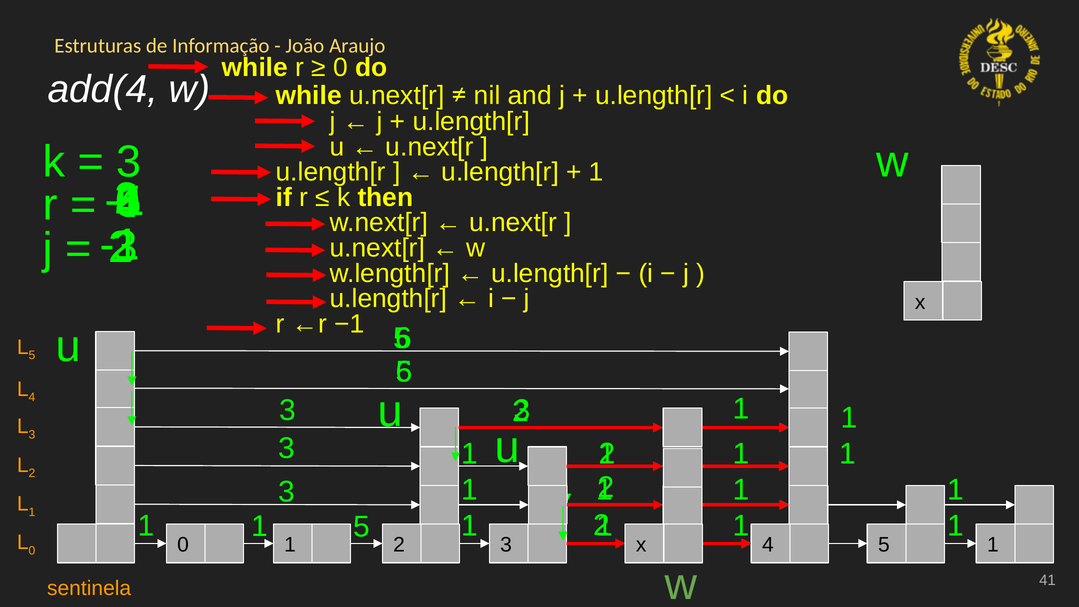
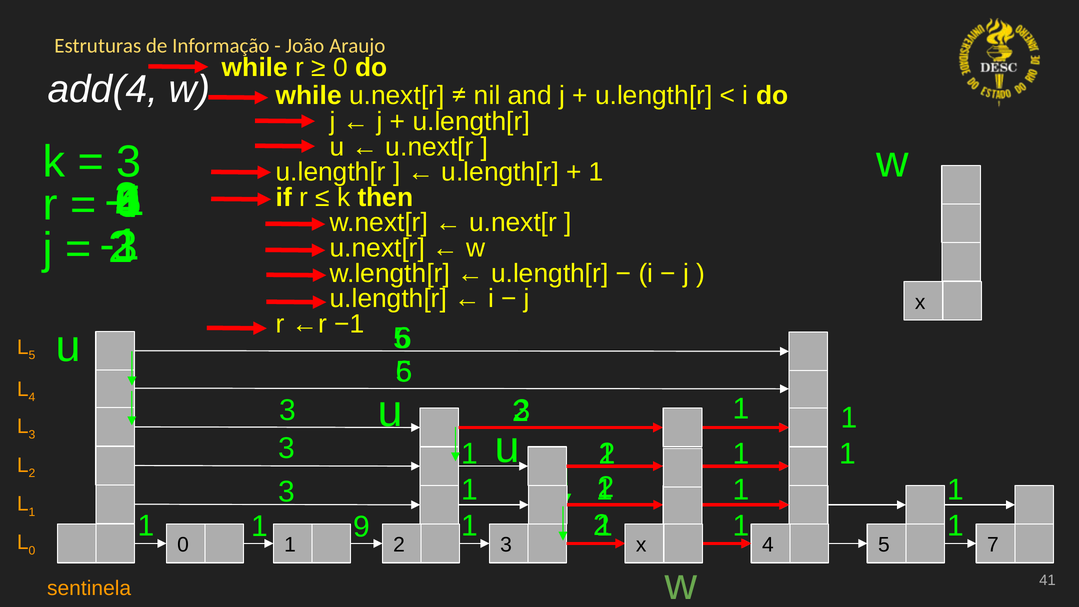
1 5: 5 -> 9
4 5 1: 1 -> 7
